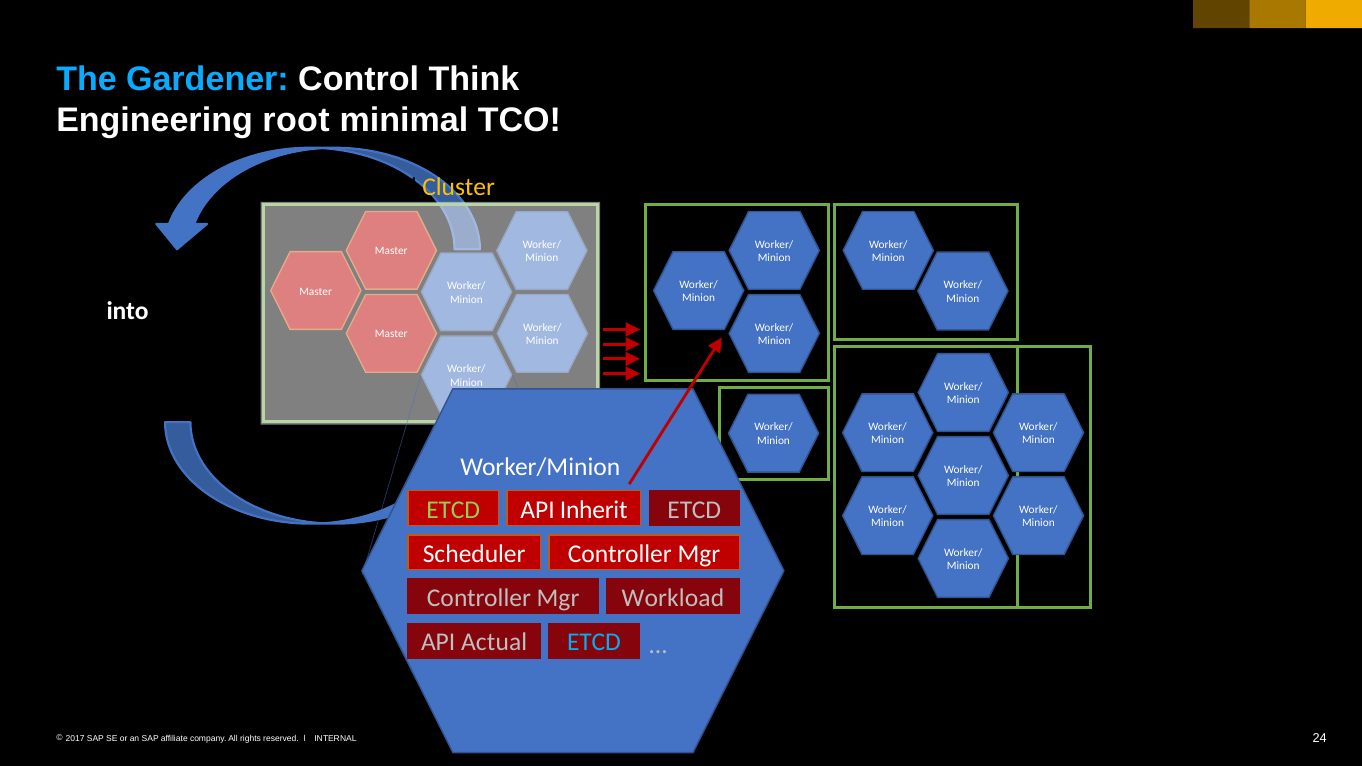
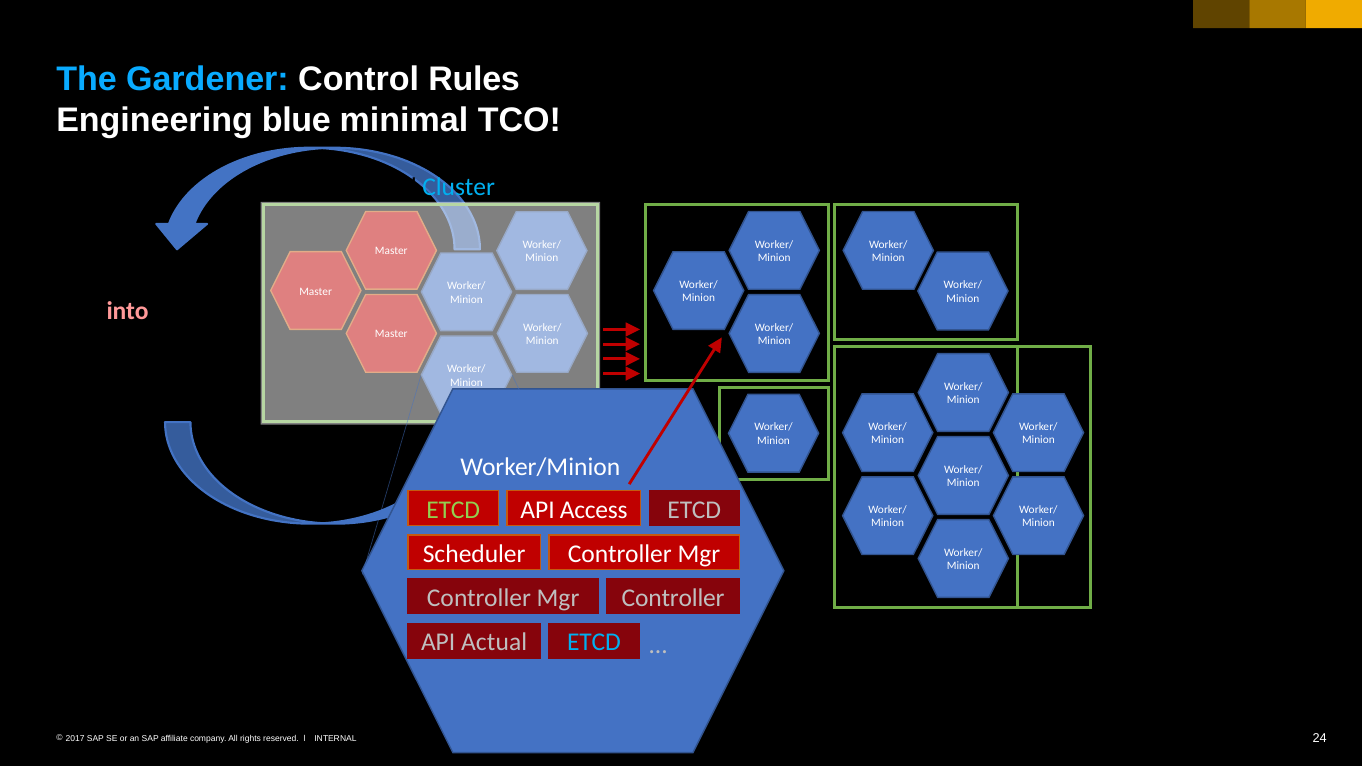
Control Think: Think -> Rules
root: root -> blue
Cluster colour: yellow -> light blue
into colour: white -> pink
Inherit: Inherit -> Access
Workload at (673, 598): Workload -> Controller
